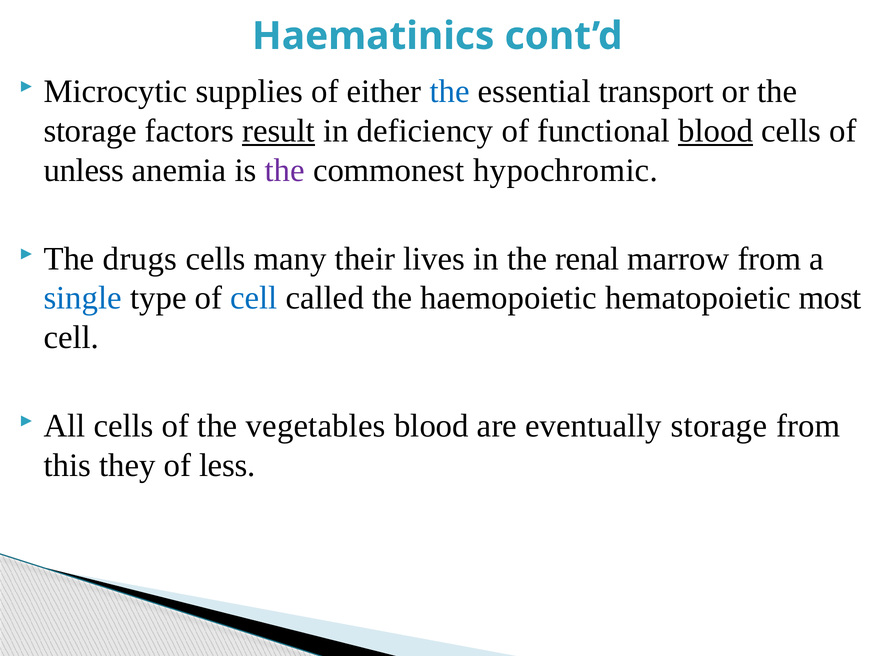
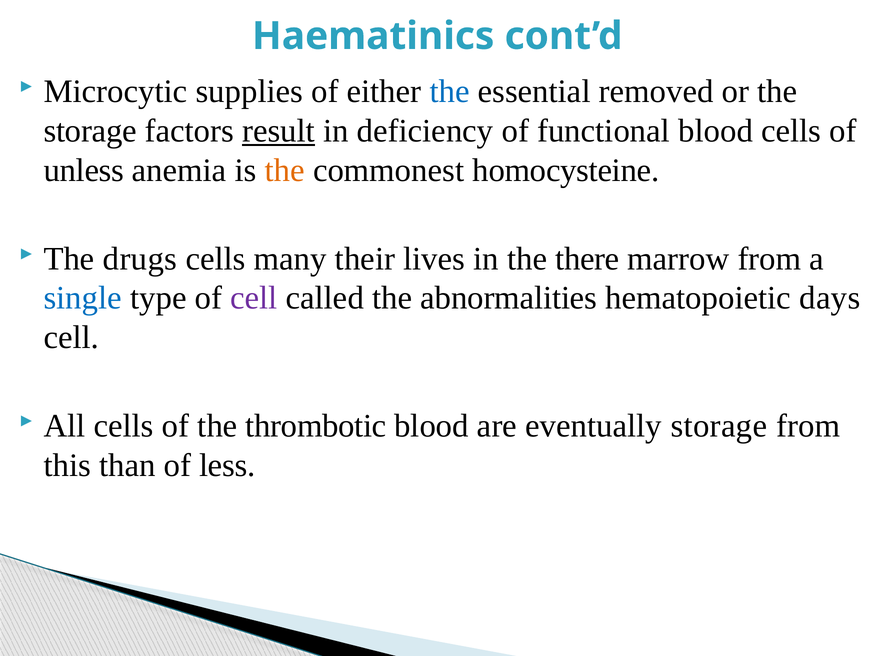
transport: transport -> removed
blood at (716, 131) underline: present -> none
the at (285, 170) colour: purple -> orange
hypochromic: hypochromic -> homocysteine
renal: renal -> there
cell at (254, 298) colour: blue -> purple
haemopoietic: haemopoietic -> abnormalities
most: most -> days
vegetables: vegetables -> thrombotic
they: they -> than
